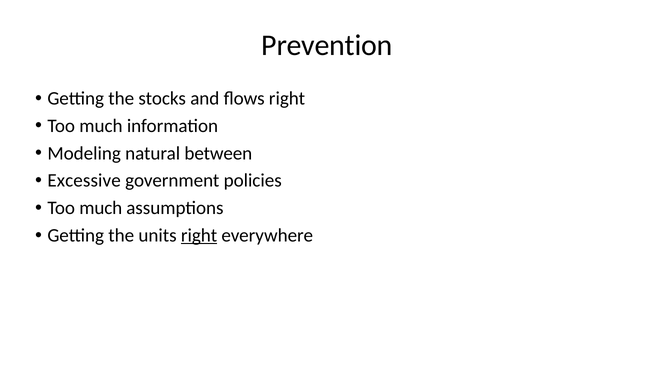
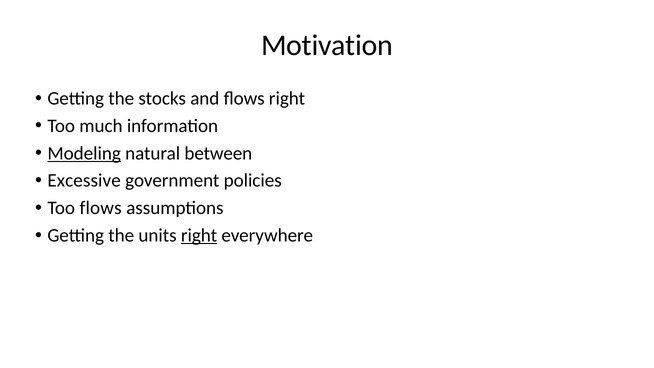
Prevention: Prevention -> Motivation
Modeling underline: none -> present
much at (101, 208): much -> flows
